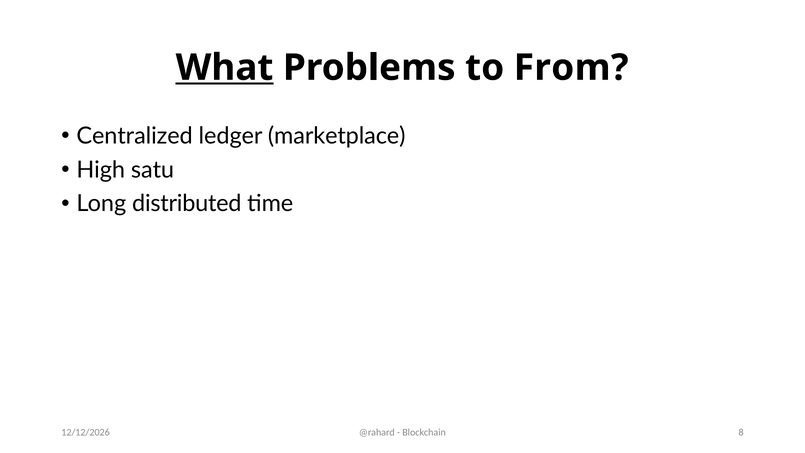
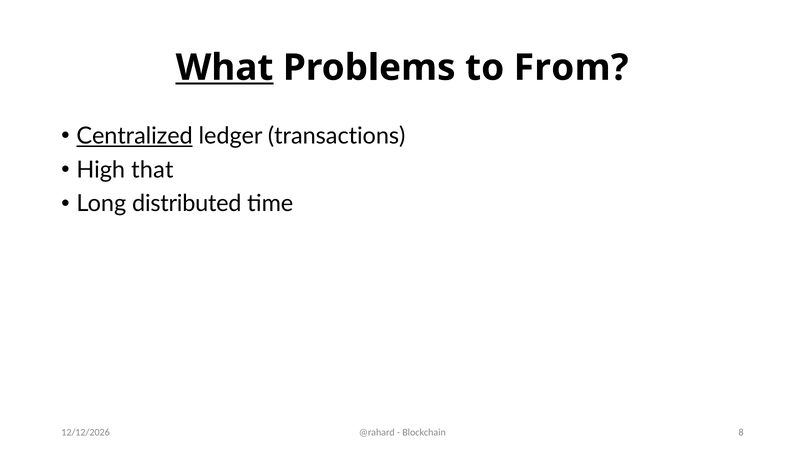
Centralized underline: none -> present
marketplace: marketplace -> transactions
satu: satu -> that
